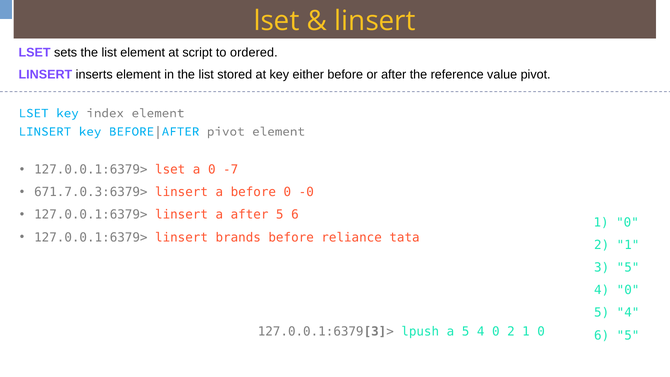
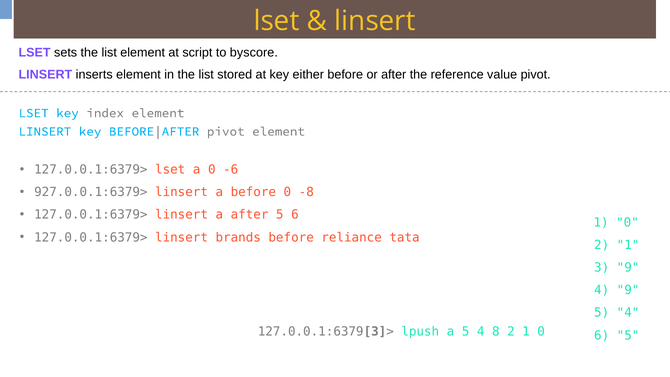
ordered: ordered -> byscore
-7: -7 -> -6
671.7.0.3:6379>: 671.7.0.3:6379> -> 927.0.0.1:6379>
-0: -0 -> -8
3 5: 5 -> 9
0 at (628, 290): 0 -> 9
a 5 4 0: 0 -> 8
